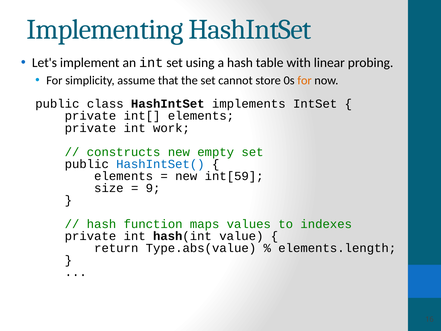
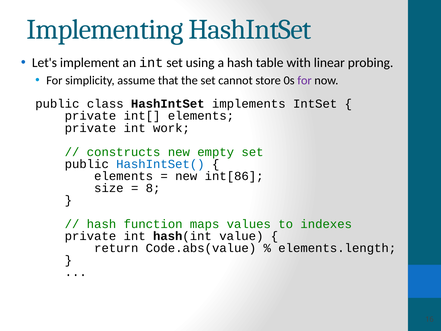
for at (305, 80) colour: orange -> purple
int[59: int[59 -> int[86
9: 9 -> 8
Type.abs(value: Type.abs(value -> Code.abs(value
